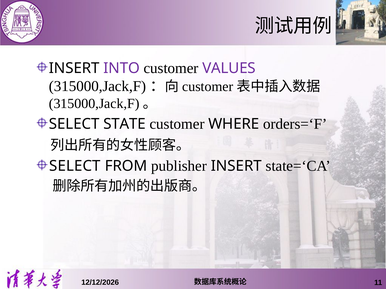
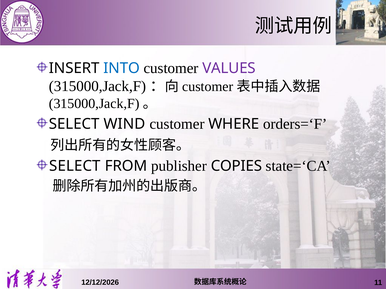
INTO colour: purple -> blue
STATE: STATE -> WIND
publisher INSERT: INSERT -> COPIES
